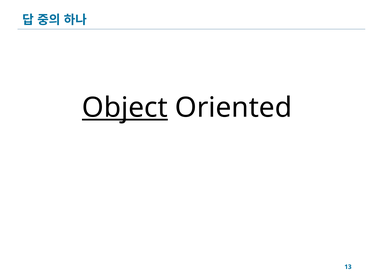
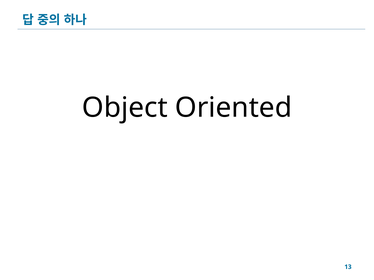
Object underline: present -> none
